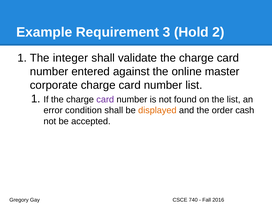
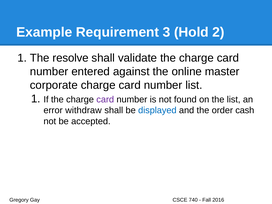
integer: integer -> resolve
condition: condition -> withdraw
displayed colour: orange -> blue
